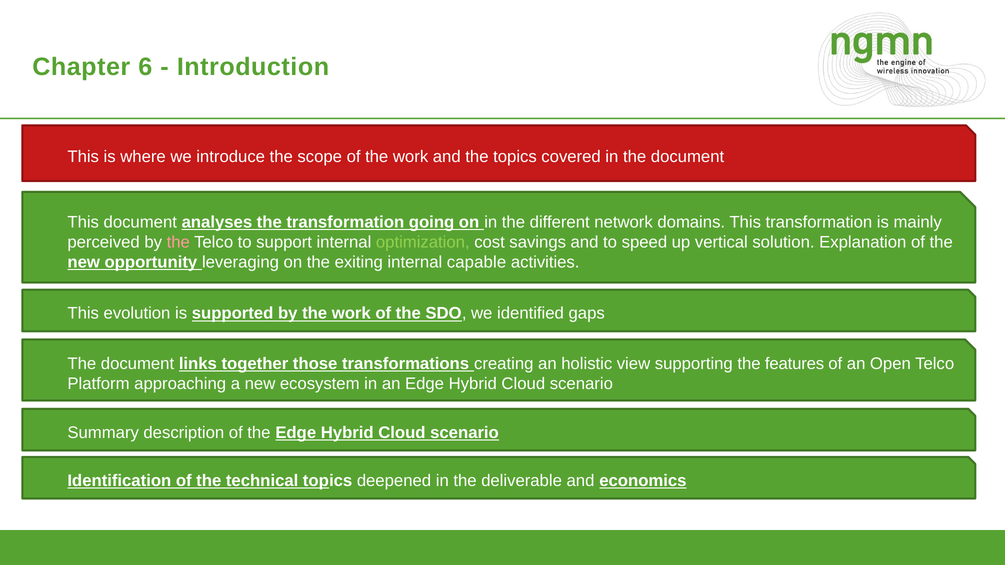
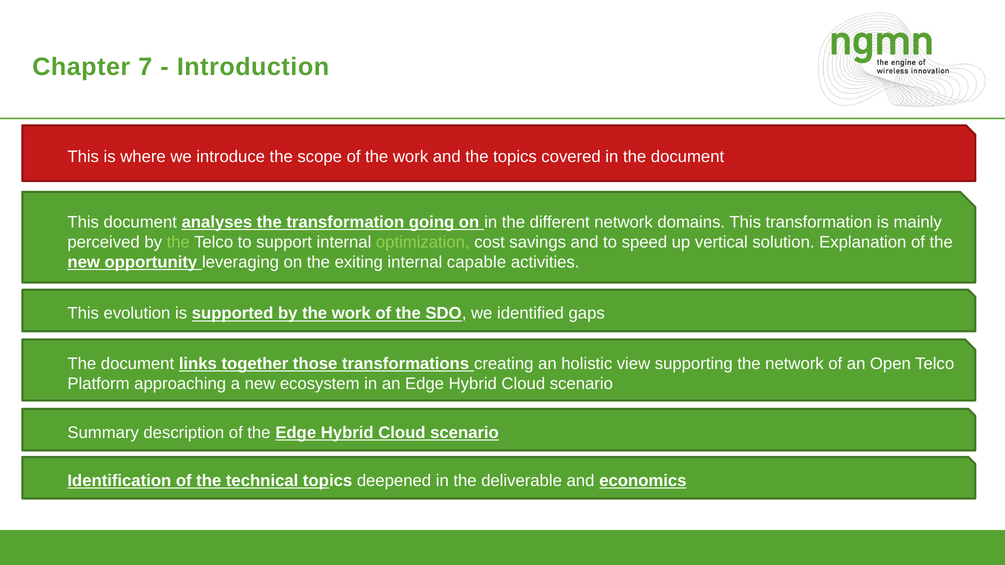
6: 6 -> 7
the at (178, 242) colour: pink -> light green
the features: features -> network
